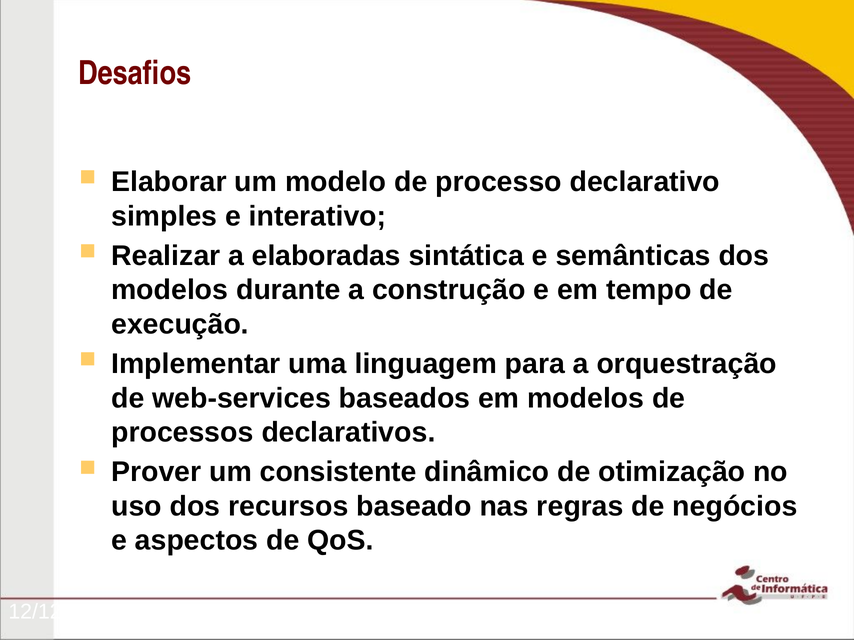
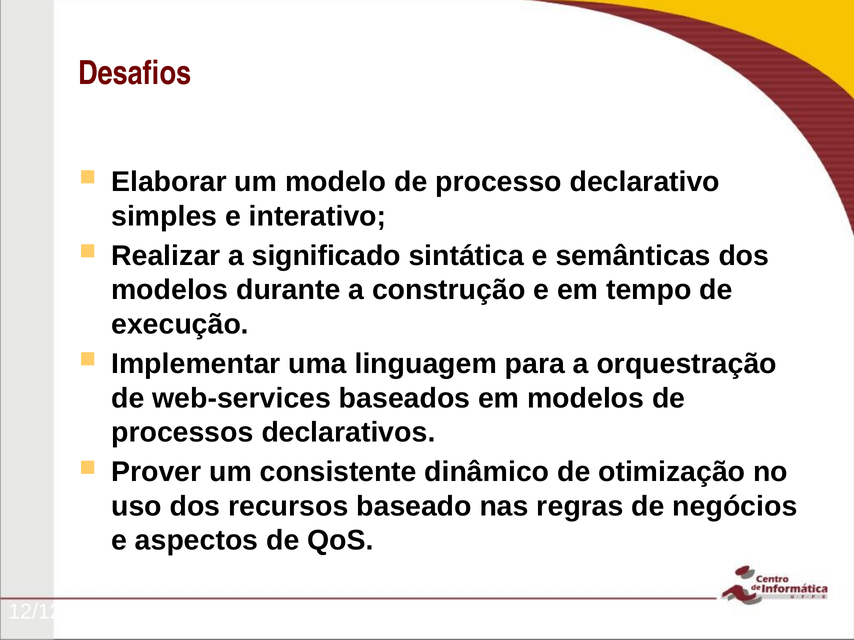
elaboradas: elaboradas -> significado
